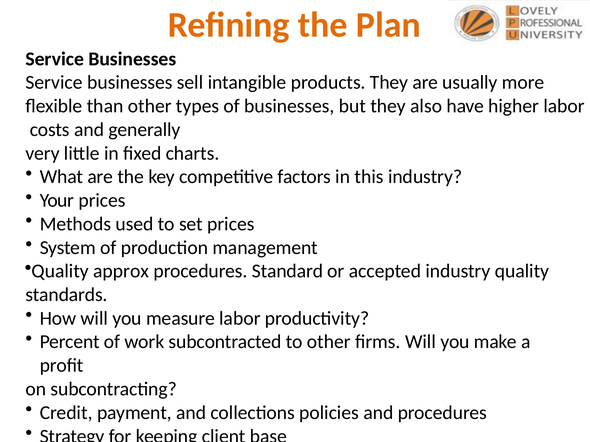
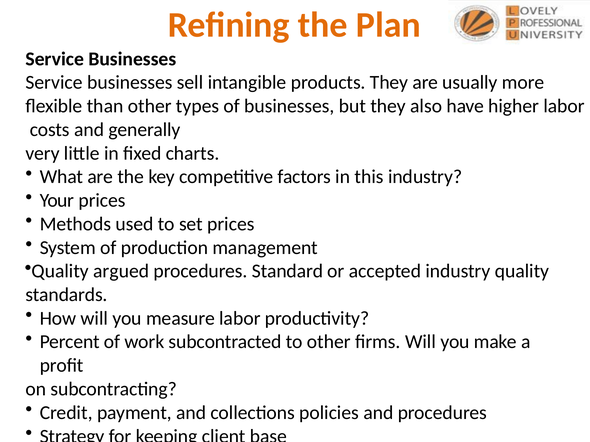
approx: approx -> argued
